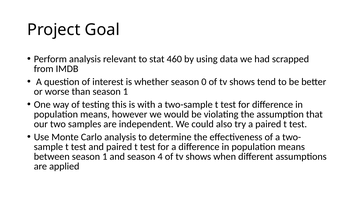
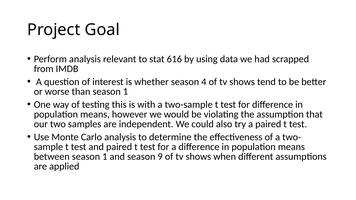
460: 460 -> 616
0: 0 -> 4
4: 4 -> 9
